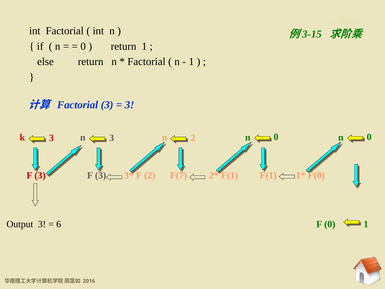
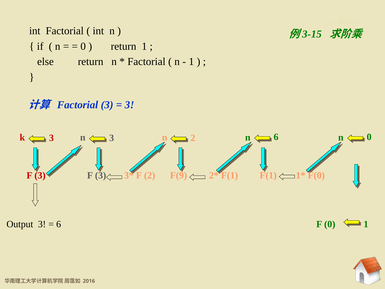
0 at (276, 137): 0 -> 6
F(7: F(7 -> F(9
